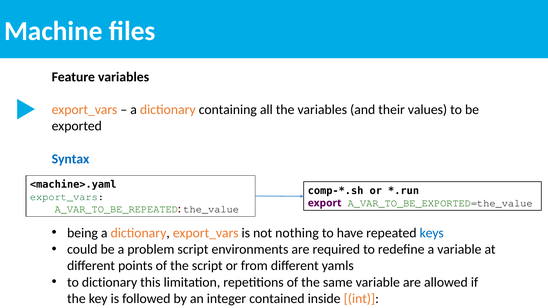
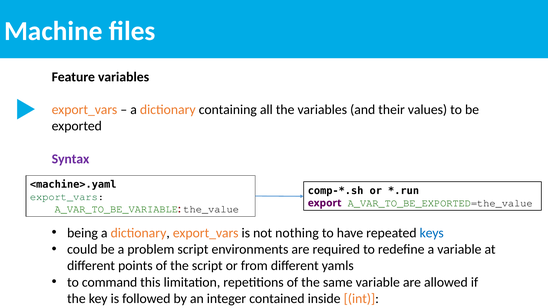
Syntax colour: blue -> purple
A_VAR_TO_BE_REPEATED: A_VAR_TO_BE_REPEATED -> A_VAR_TO_BE_VARIABLE
to dictionary: dictionary -> command
